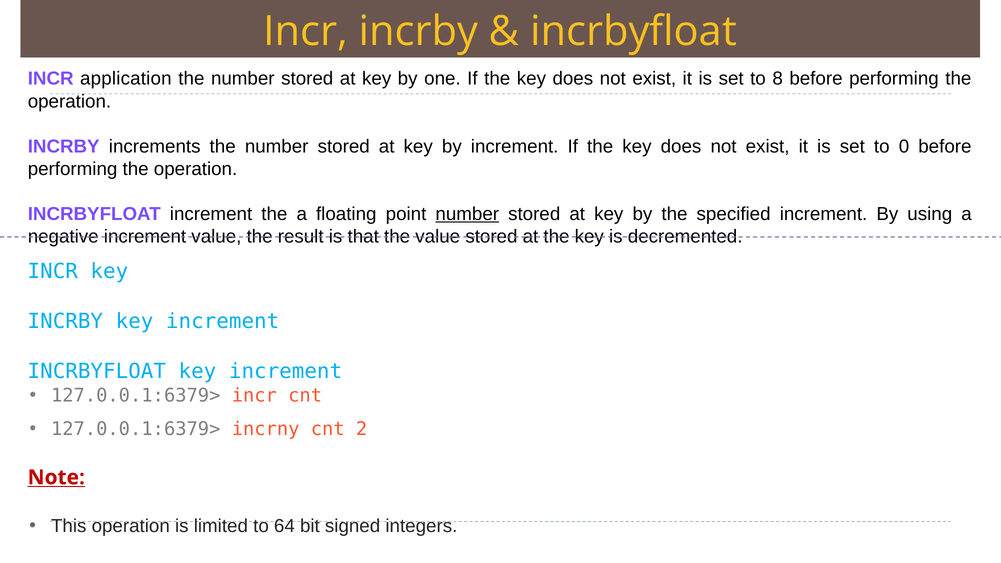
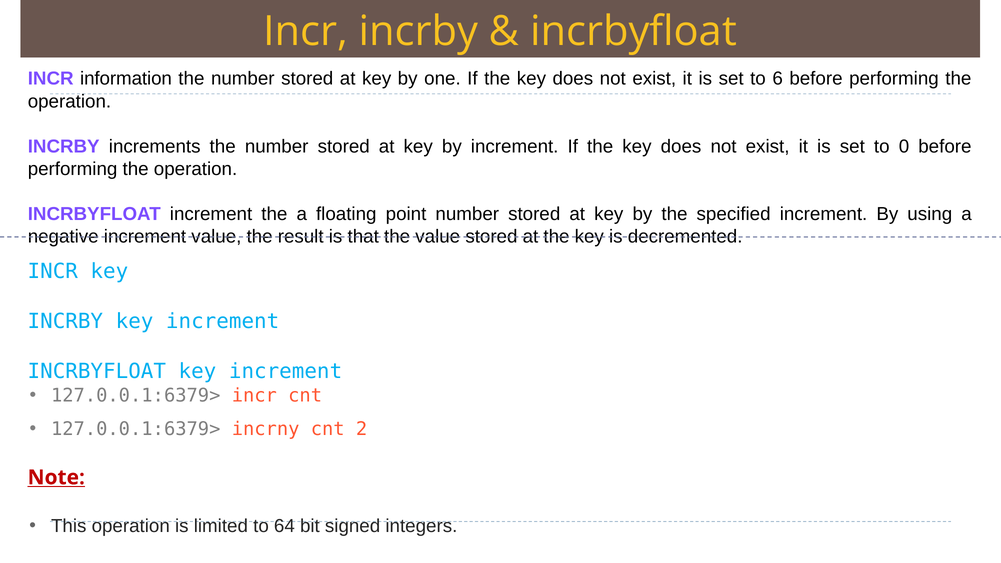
application: application -> information
8: 8 -> 6
number at (467, 214) underline: present -> none
